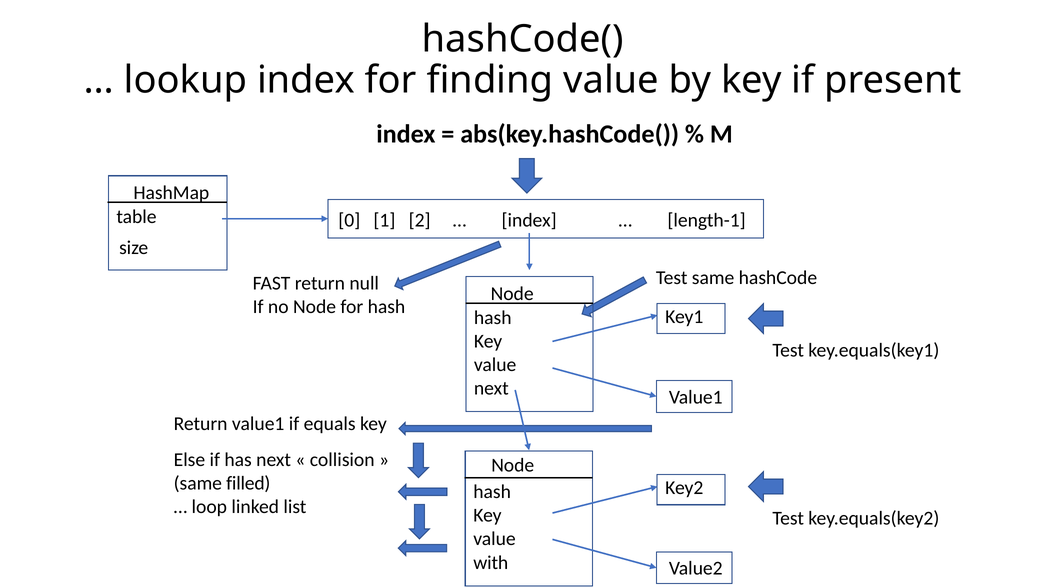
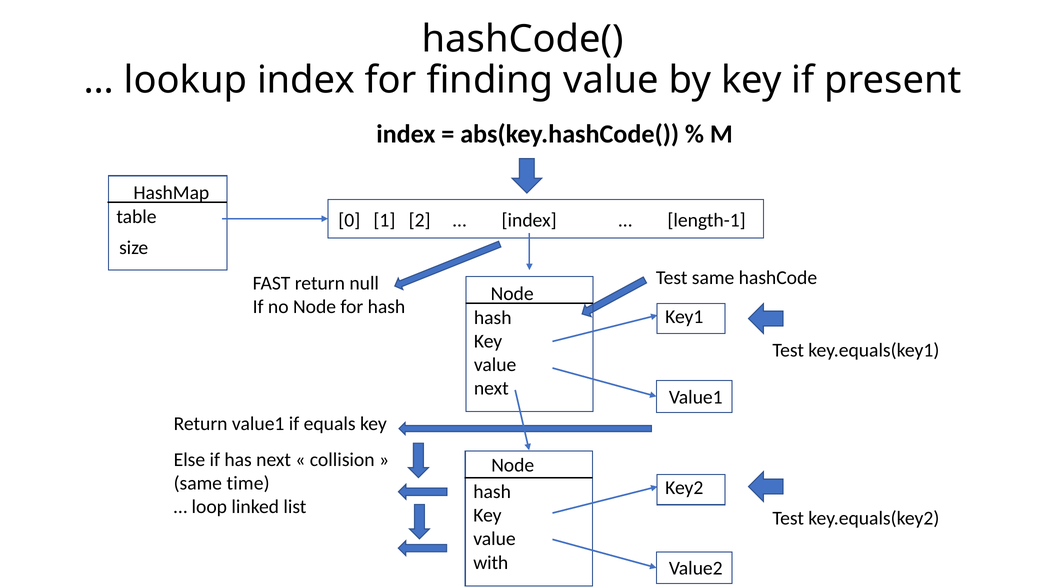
filled: filled -> time
